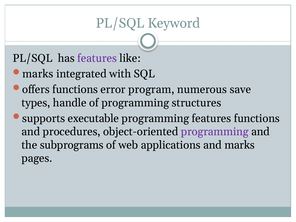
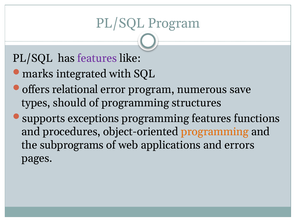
PL/SQL Keyword: Keyword -> Program
offers functions: functions -> relational
handle: handle -> should
executable: executable -> exceptions
programming at (215, 132) colour: purple -> orange
and marks: marks -> errors
